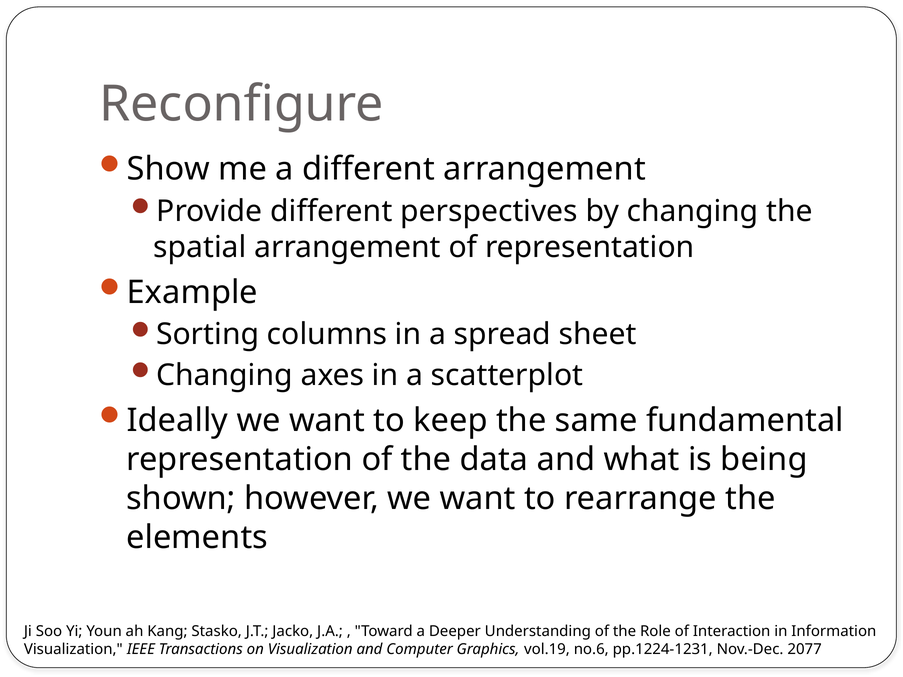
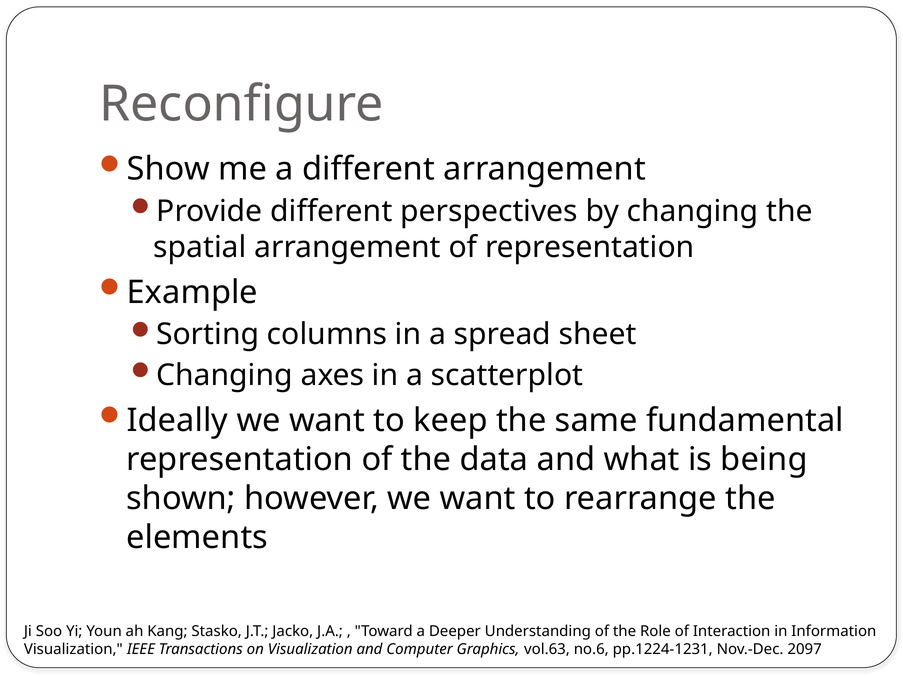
vol.19: vol.19 -> vol.63
2077: 2077 -> 2097
